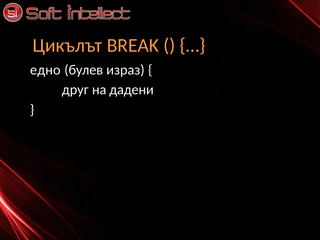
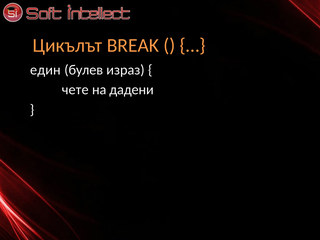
едно: едно -> един
друг: друг -> чете
